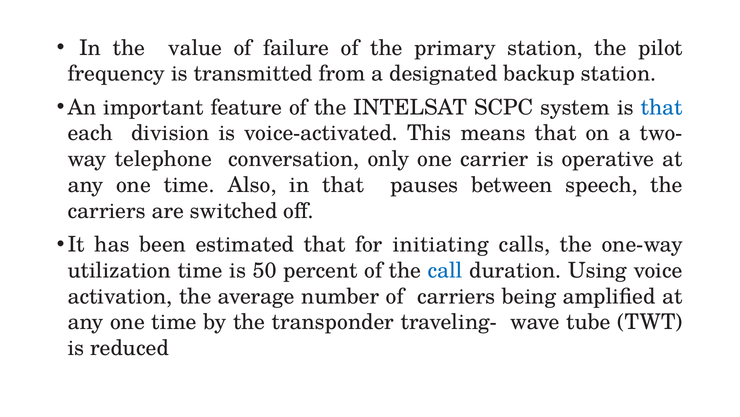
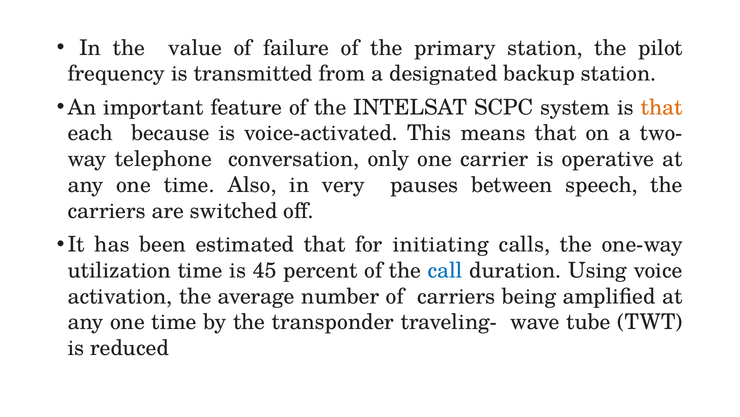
that at (662, 107) colour: blue -> orange
division: division -> because
in that: that -> very
50: 50 -> 45
